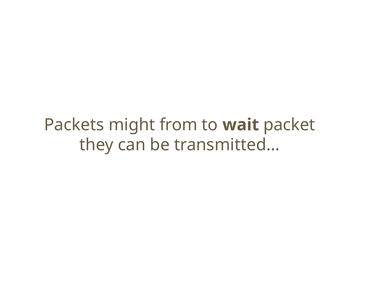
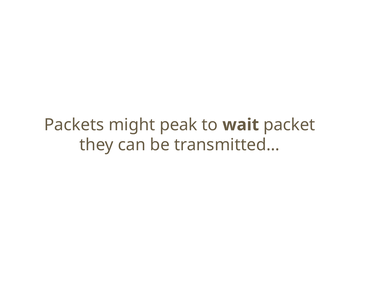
from: from -> peak
